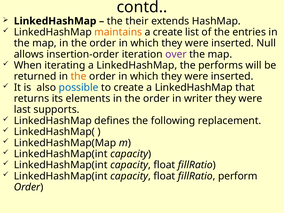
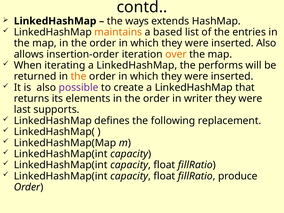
their: their -> ways
a create: create -> based
inserted Null: Null -> Also
over colour: purple -> orange
possible colour: blue -> purple
perform: perform -> produce
